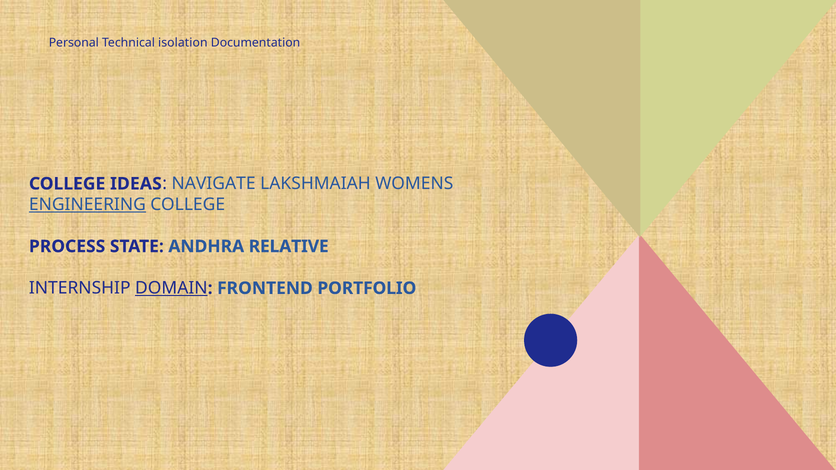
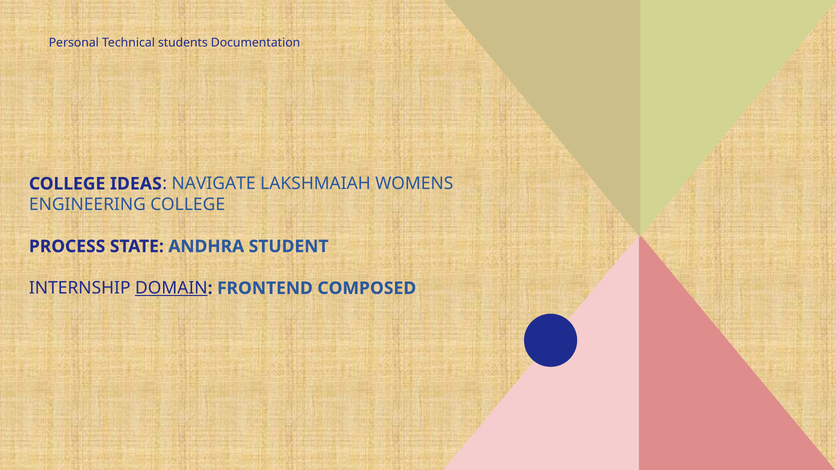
isolation: isolation -> students
ENGINEERING underline: present -> none
RELATIVE: RELATIVE -> STUDENT
PORTFOLIO: PORTFOLIO -> COMPOSED
